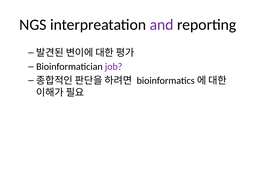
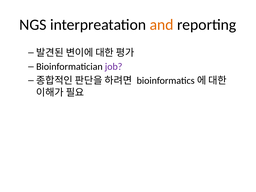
and colour: purple -> orange
